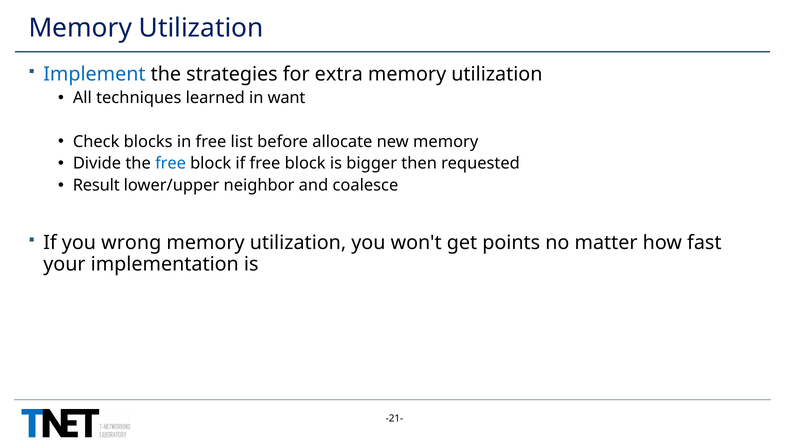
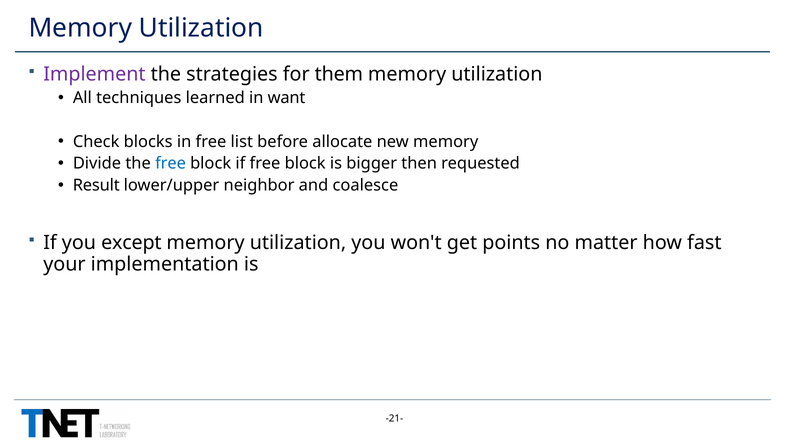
Implement colour: blue -> purple
extra: extra -> them
wrong: wrong -> except
